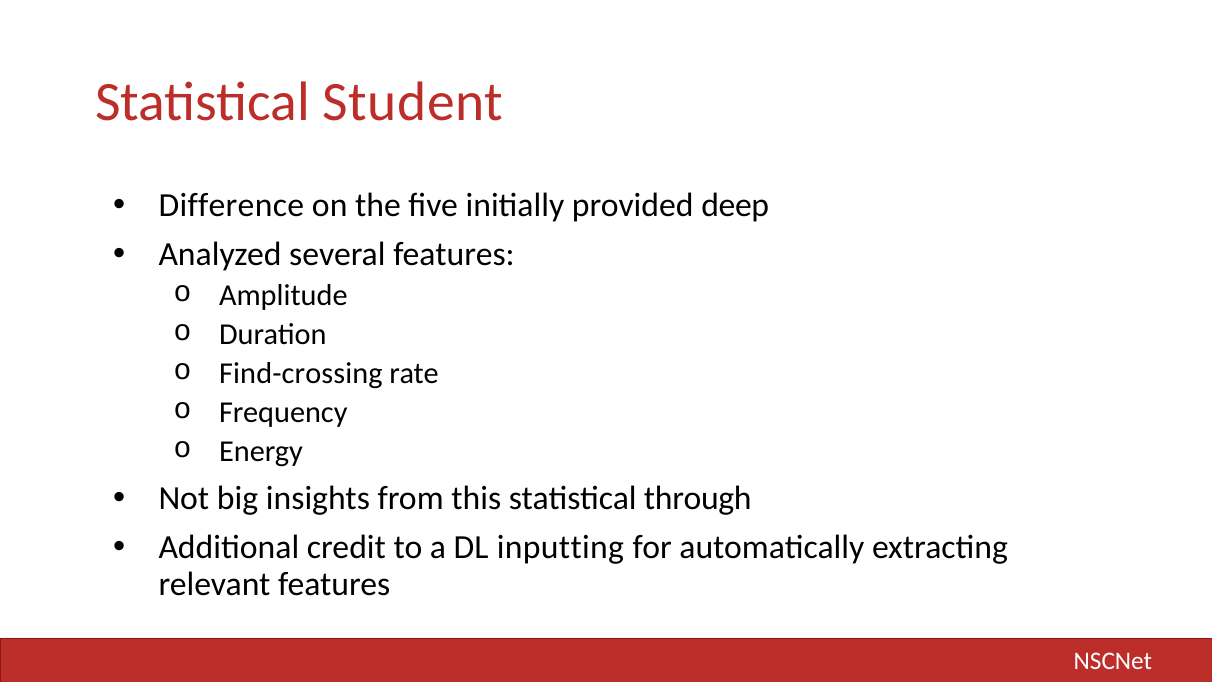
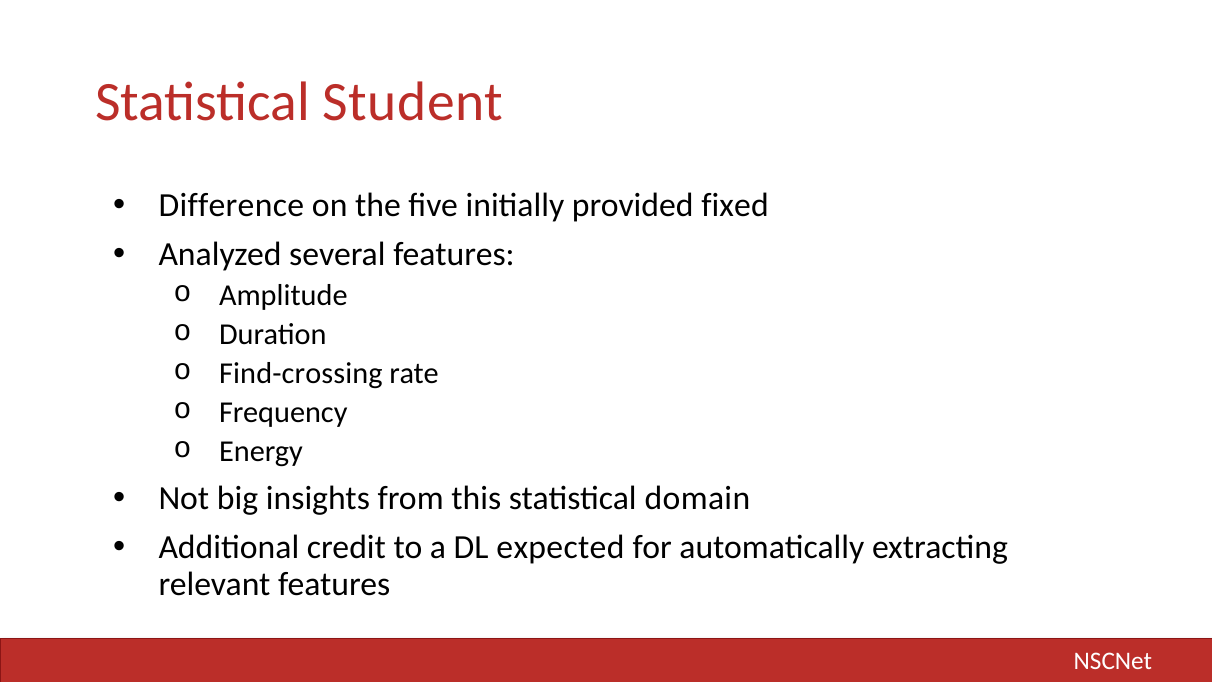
deep: deep -> fixed
through: through -> domain
inputting: inputting -> expected
